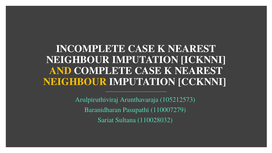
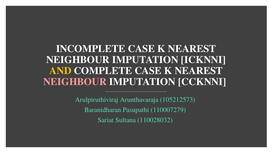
NEIGHBOUR at (75, 82) colour: yellow -> pink
